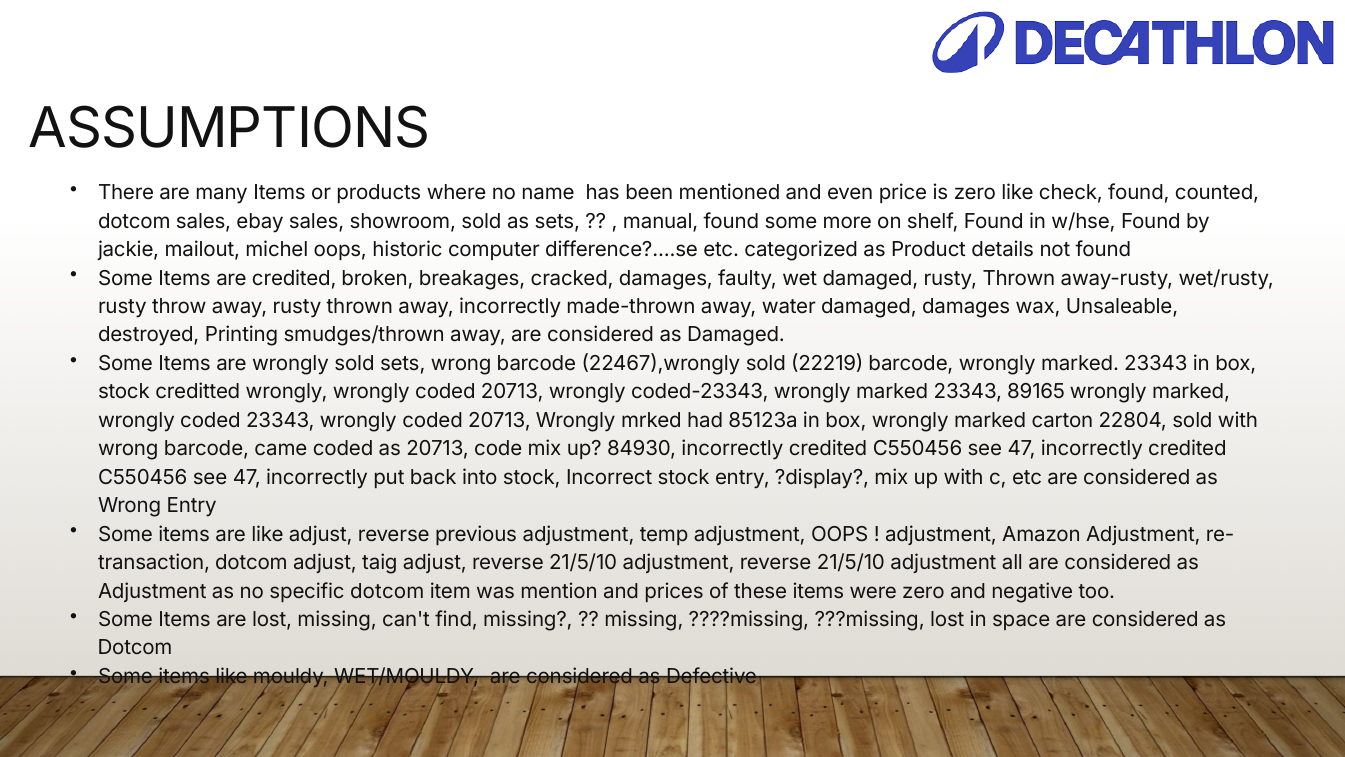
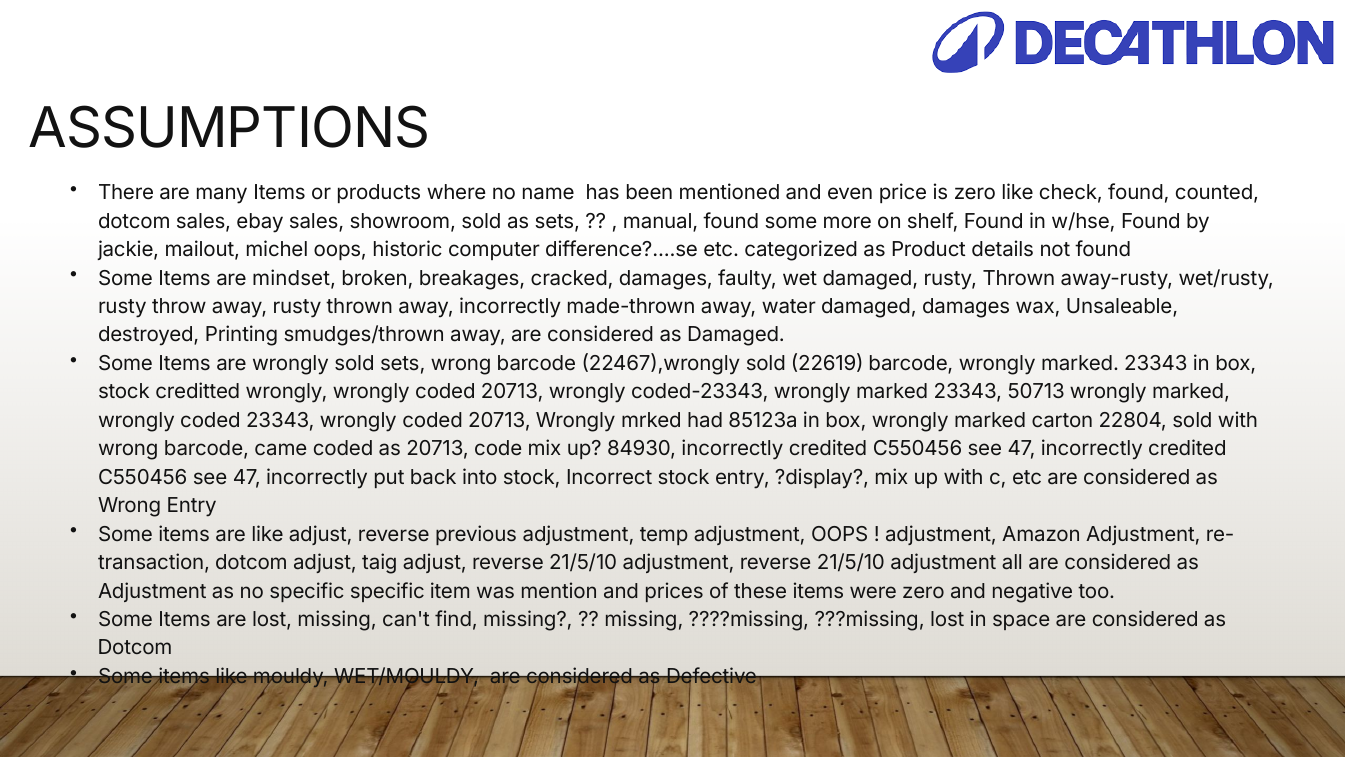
are credited: credited -> mindset
22219: 22219 -> 22619
89165: 89165 -> 50713
specific dotcom: dotcom -> specific
